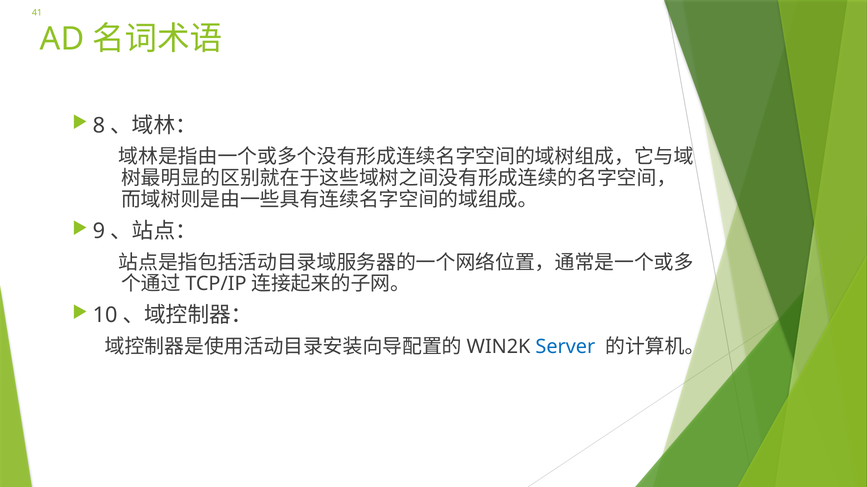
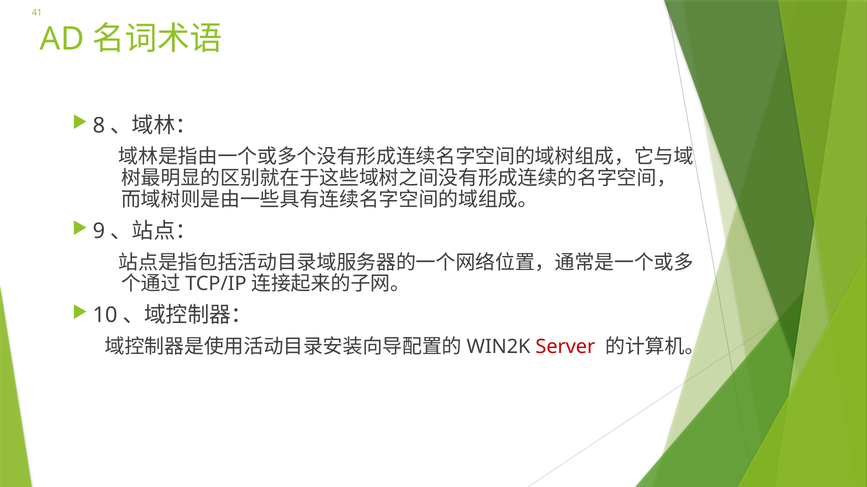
Server colour: blue -> red
